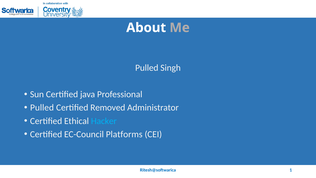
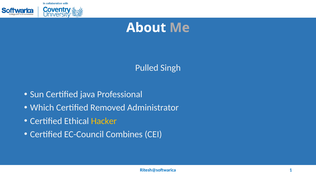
Pulled at (42, 108): Pulled -> Which
Hacker colour: light blue -> yellow
Platforms: Platforms -> Combines
